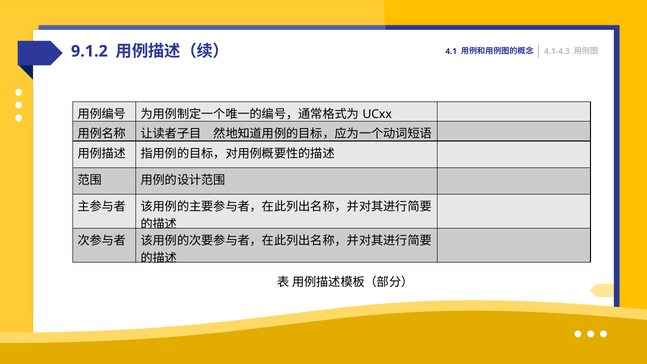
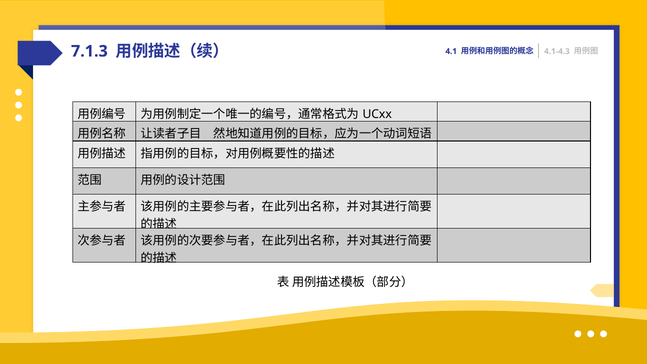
9.1.2: 9.1.2 -> 7.1.3
